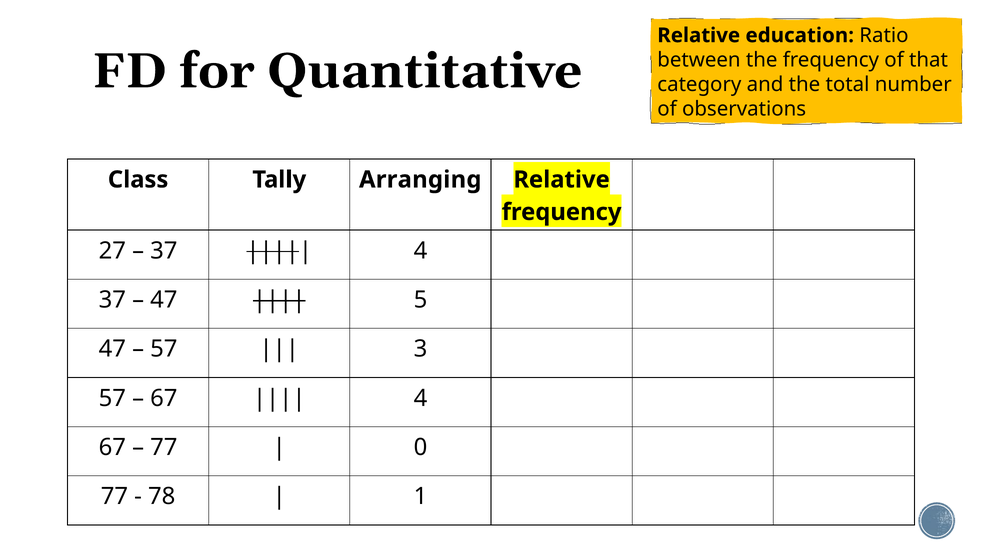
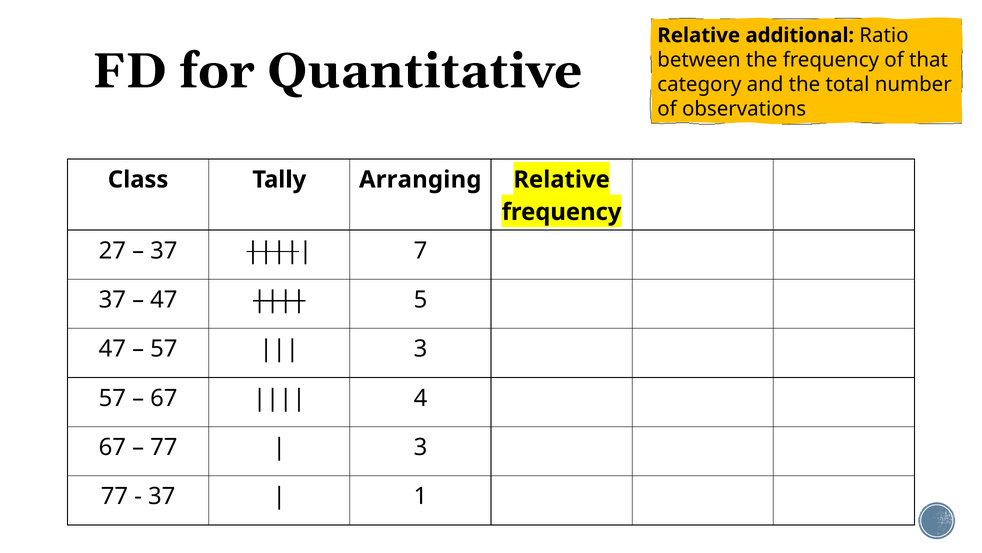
education: education -> additional
4 at (420, 250): 4 -> 7
0 at (420, 447): 0 -> 3
78 at (162, 496): 78 -> 37
